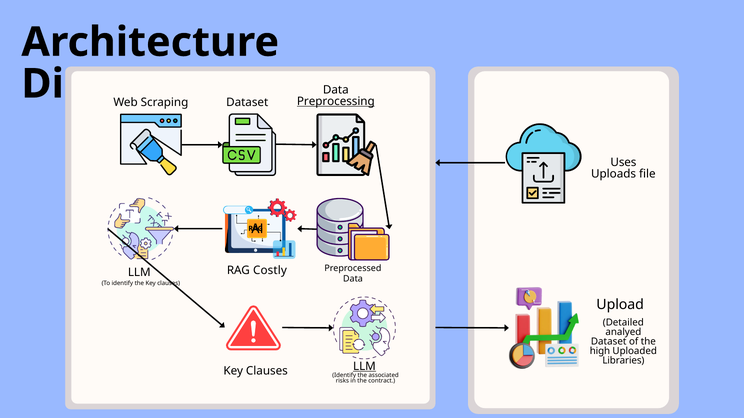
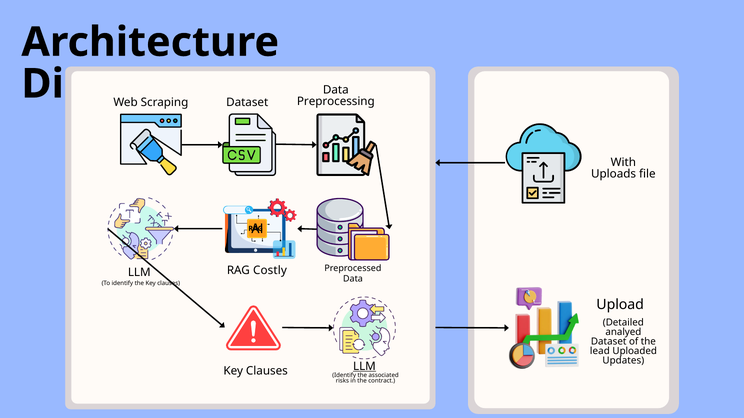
Preprocessing underline: present -> none
Uses: Uses -> With
high: high -> lead
Libraries: Libraries -> Updates
